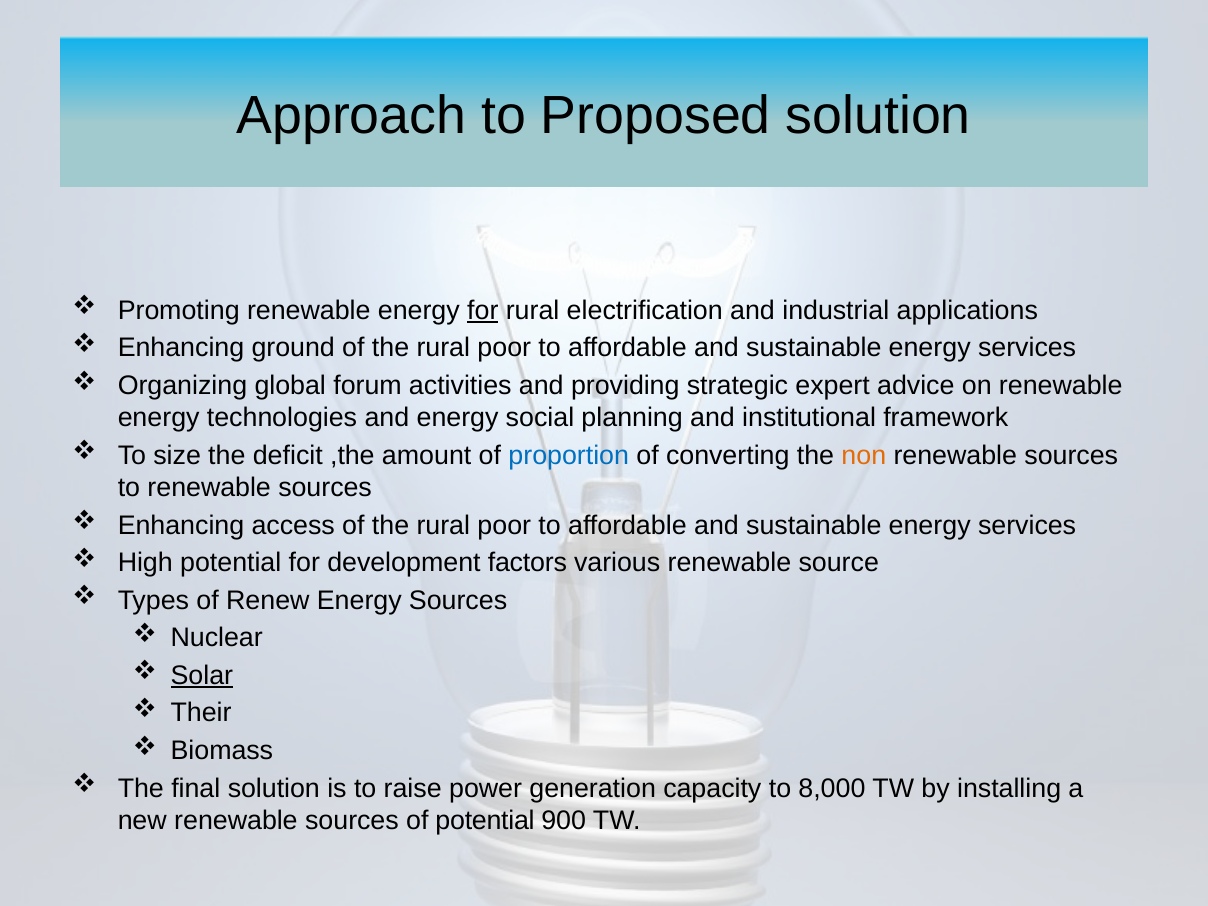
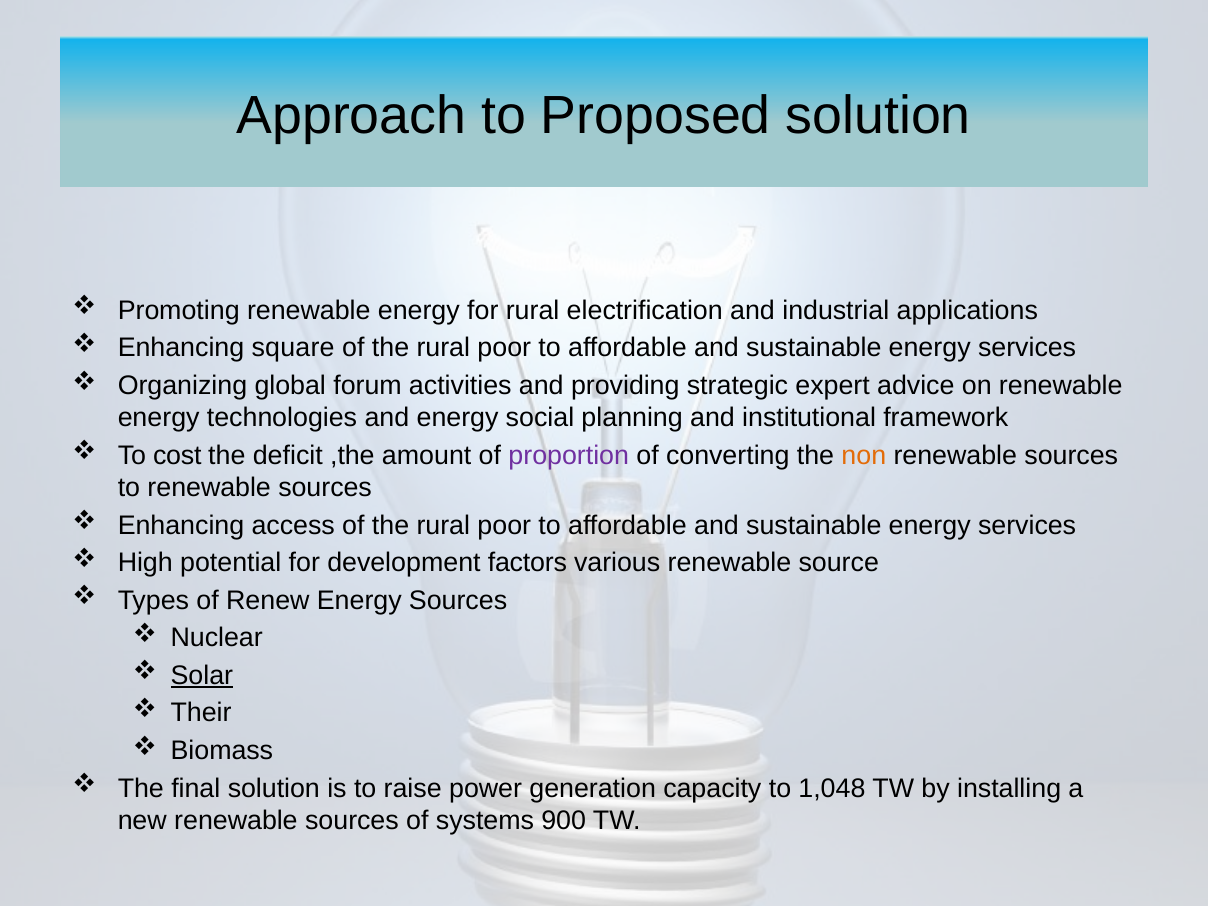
for at (483, 311) underline: present -> none
ground: ground -> square
size: size -> cost
proportion colour: blue -> purple
8,000: 8,000 -> 1,048
of potential: potential -> systems
